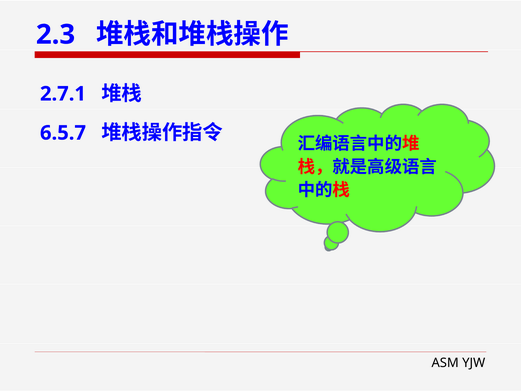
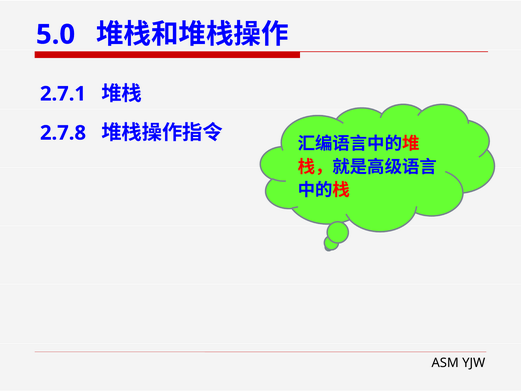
2.3: 2.3 -> 5.0
6.5.7: 6.5.7 -> 2.7.8
